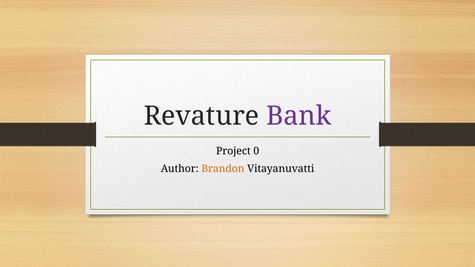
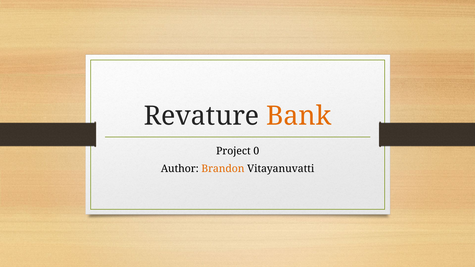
Bank colour: purple -> orange
